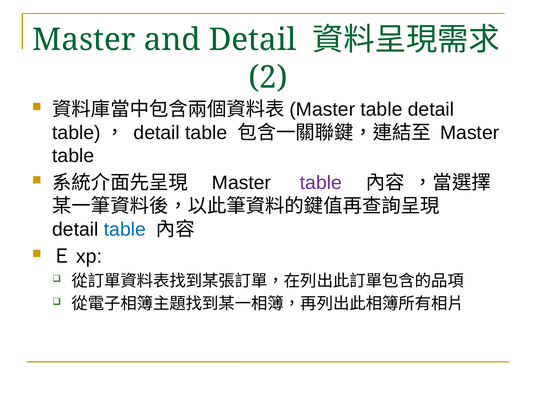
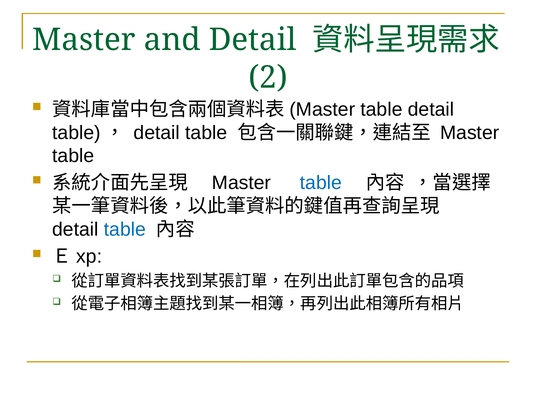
table at (321, 183) colour: purple -> blue
